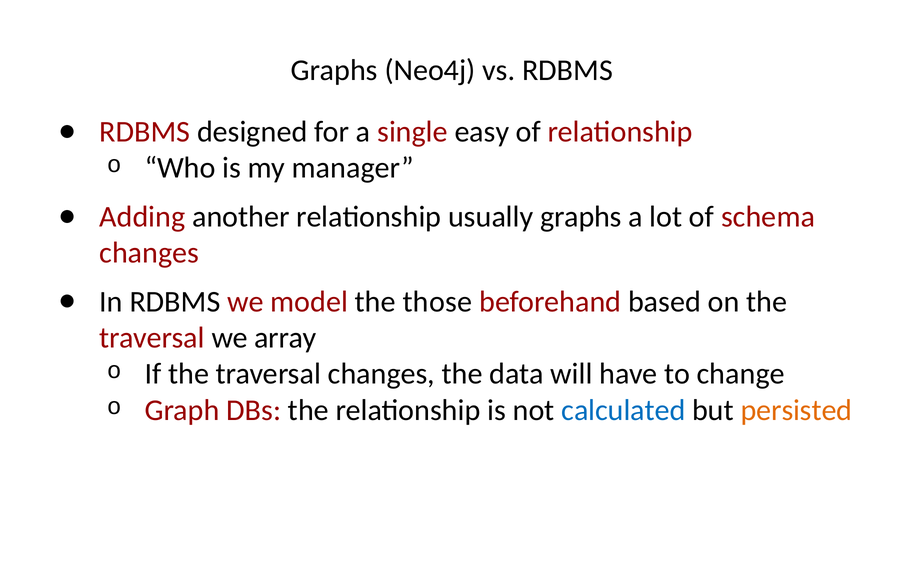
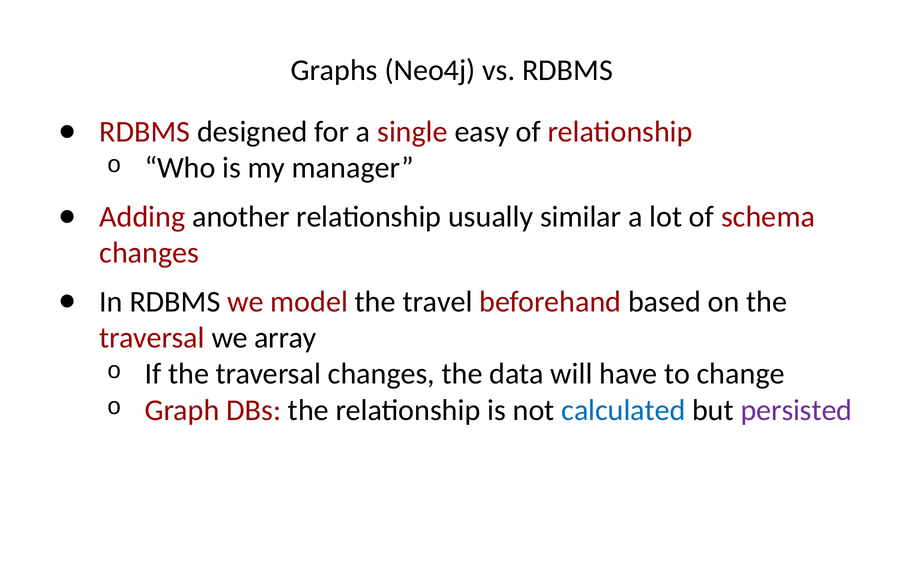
usually graphs: graphs -> similar
those: those -> travel
persisted colour: orange -> purple
